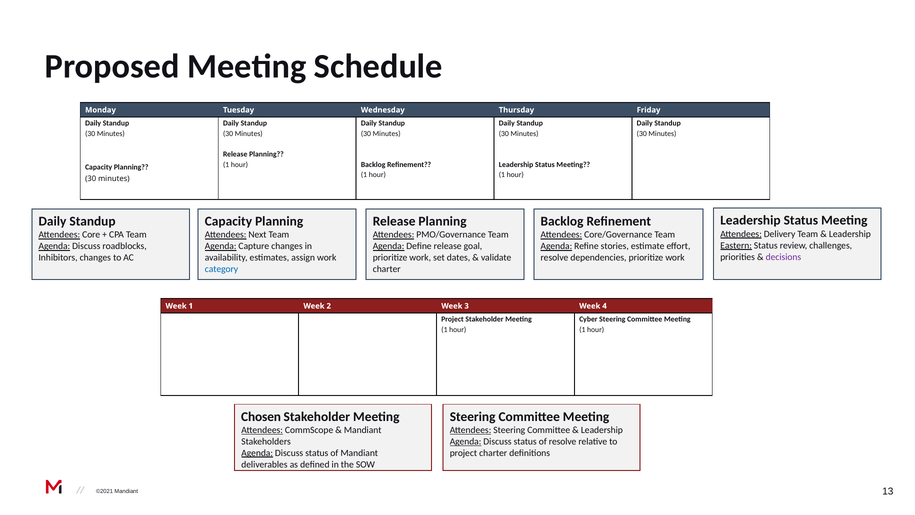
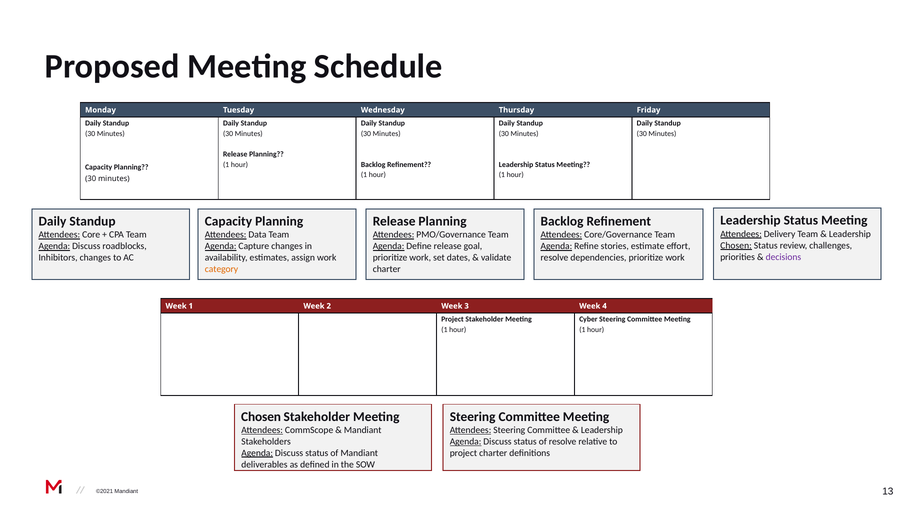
Next: Next -> Data
Eastern at (736, 245): Eastern -> Chosen
category colour: blue -> orange
